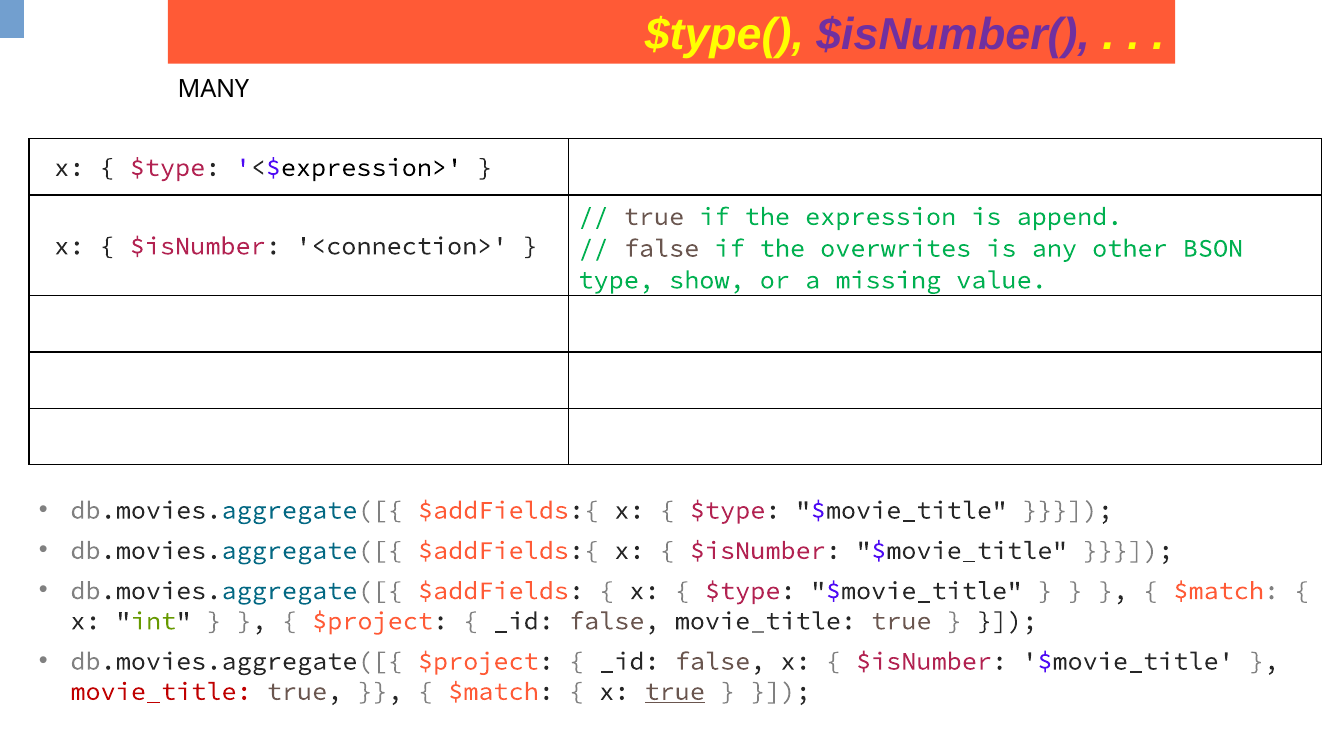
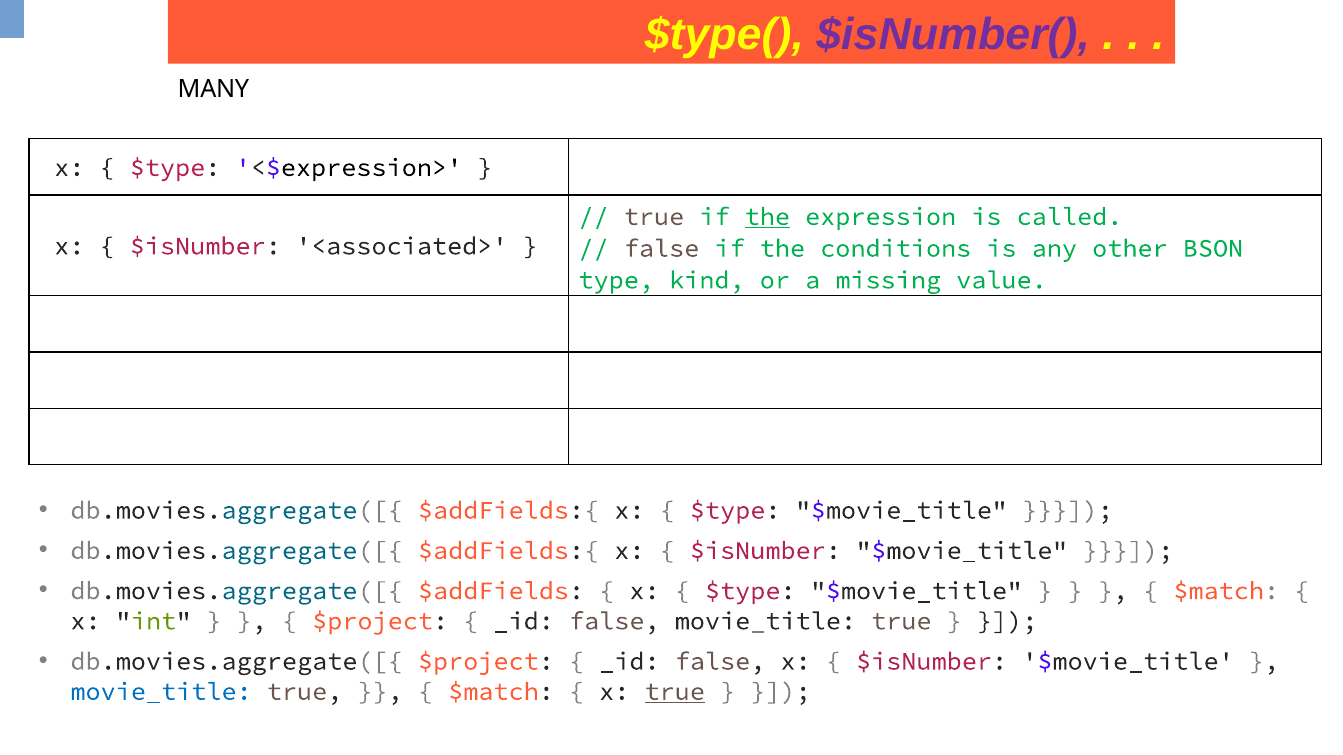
the at (767, 217) underline: none -> present
append: append -> called
<connection>: <connection> -> <associated>
overwrites: overwrites -> conditions
show: show -> kind
movie_title at (161, 692) colour: red -> blue
